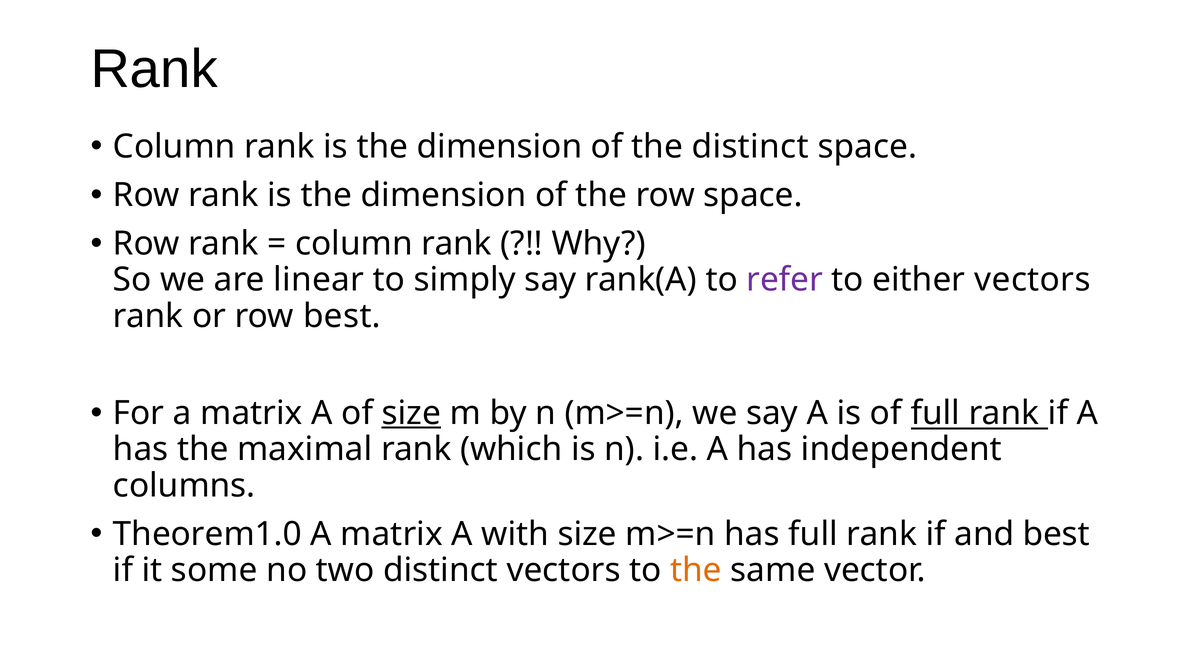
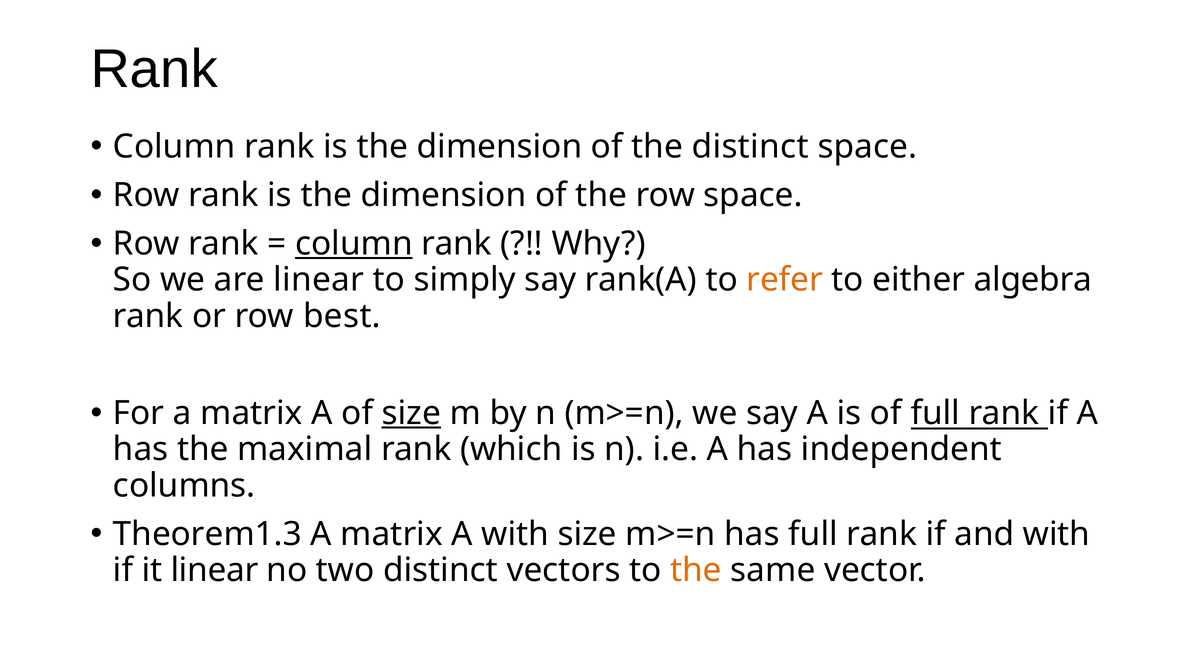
column at (354, 244) underline: none -> present
refer colour: purple -> orange
either vectors: vectors -> algebra
Theorem1.0: Theorem1.0 -> Theorem1.3
and best: best -> with
it some: some -> linear
